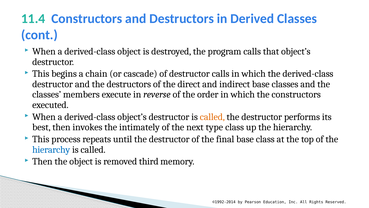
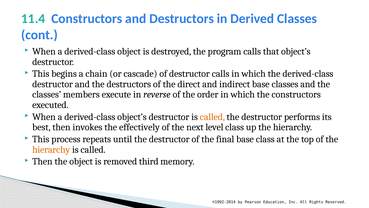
intimately: intimately -> effectively
type: type -> level
hierarchy at (51, 149) colour: blue -> orange
